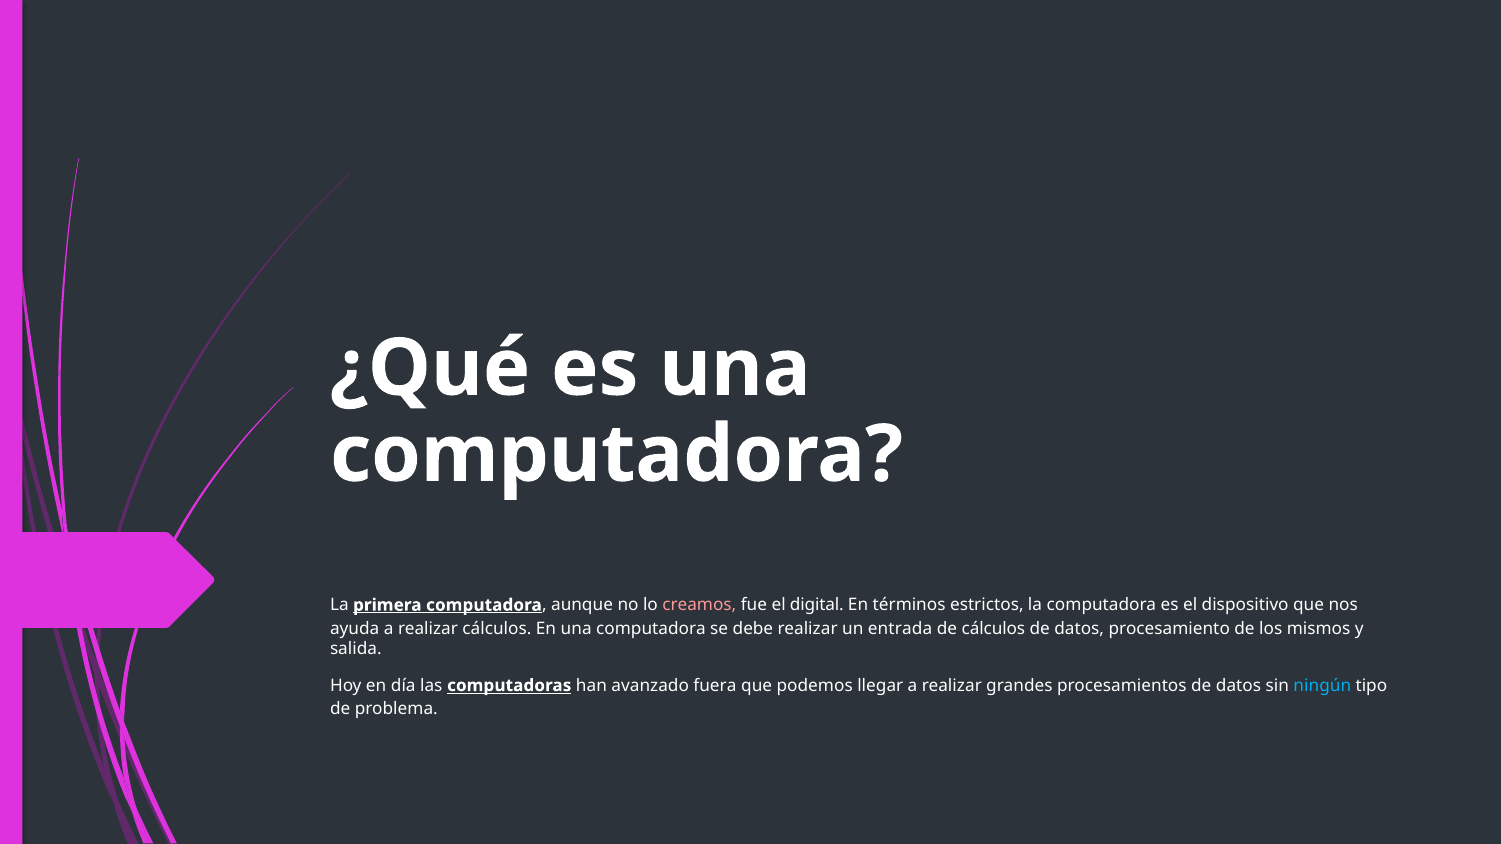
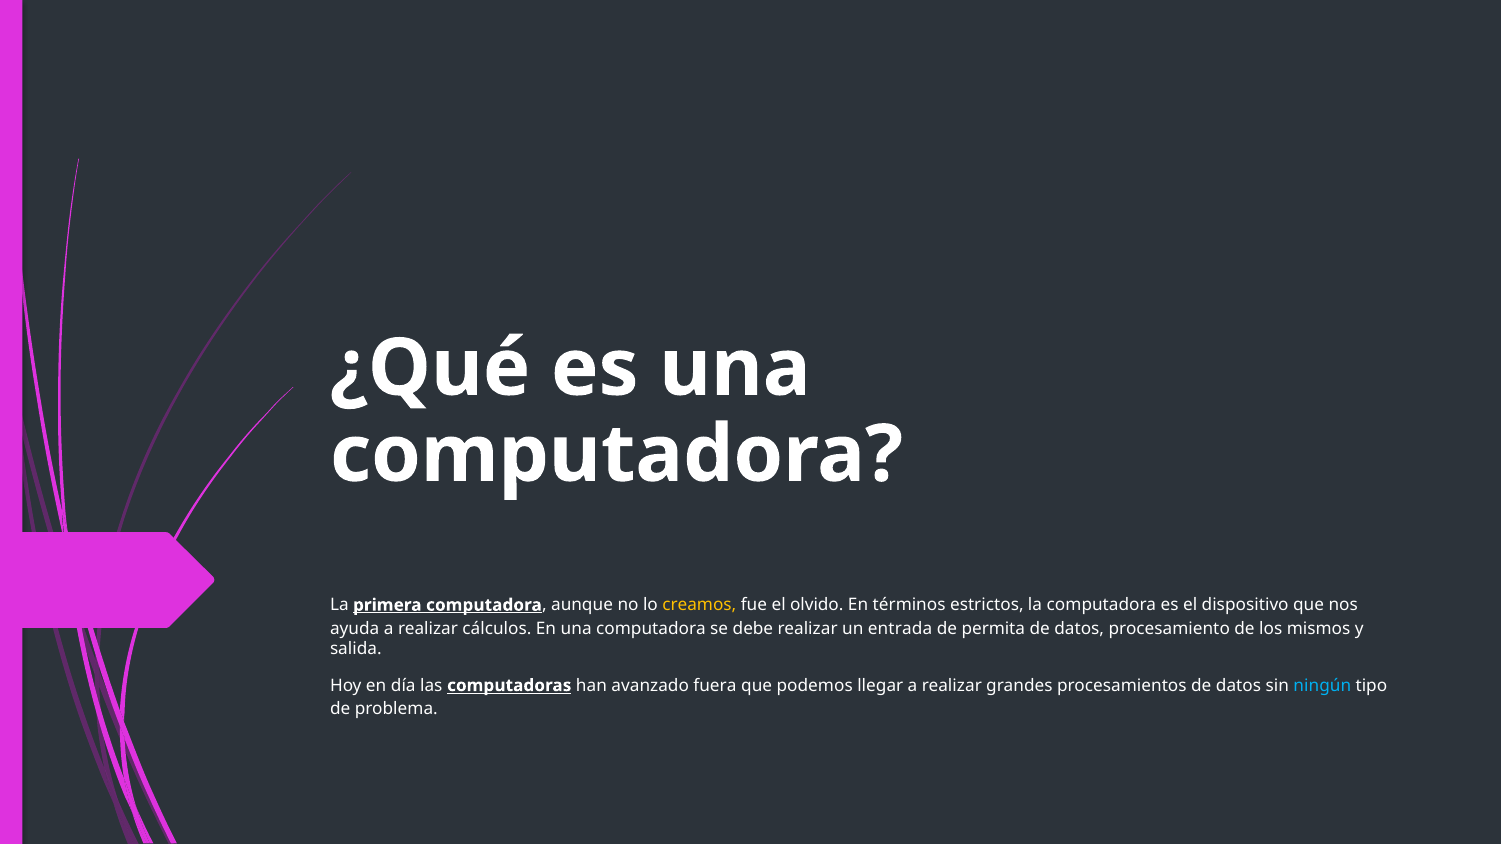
creamos colour: pink -> yellow
digital: digital -> olvido
de cálculos: cálculos -> permita
